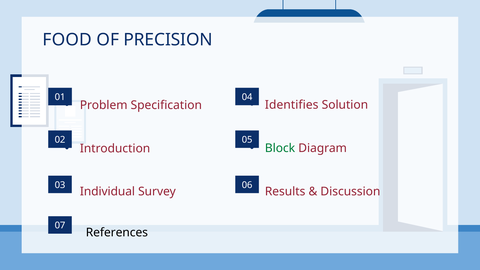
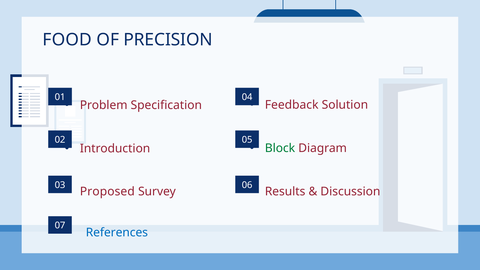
Identifies: Identifies -> Feedback
Individual: Individual -> Proposed
References colour: black -> blue
